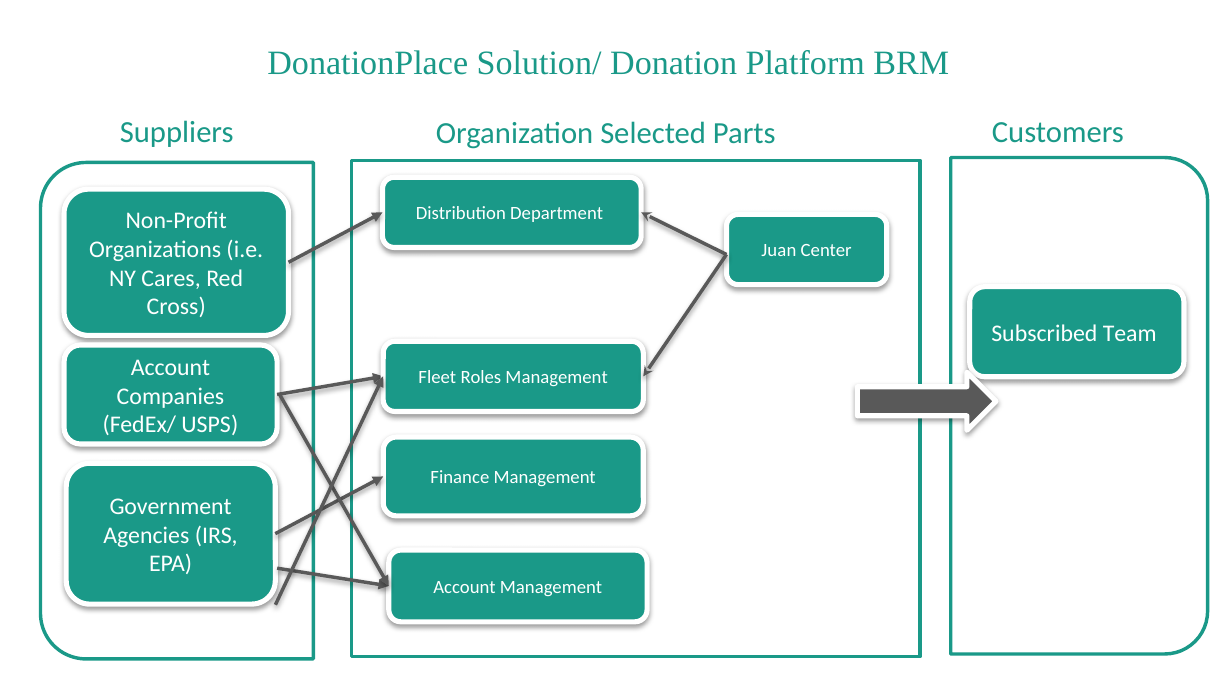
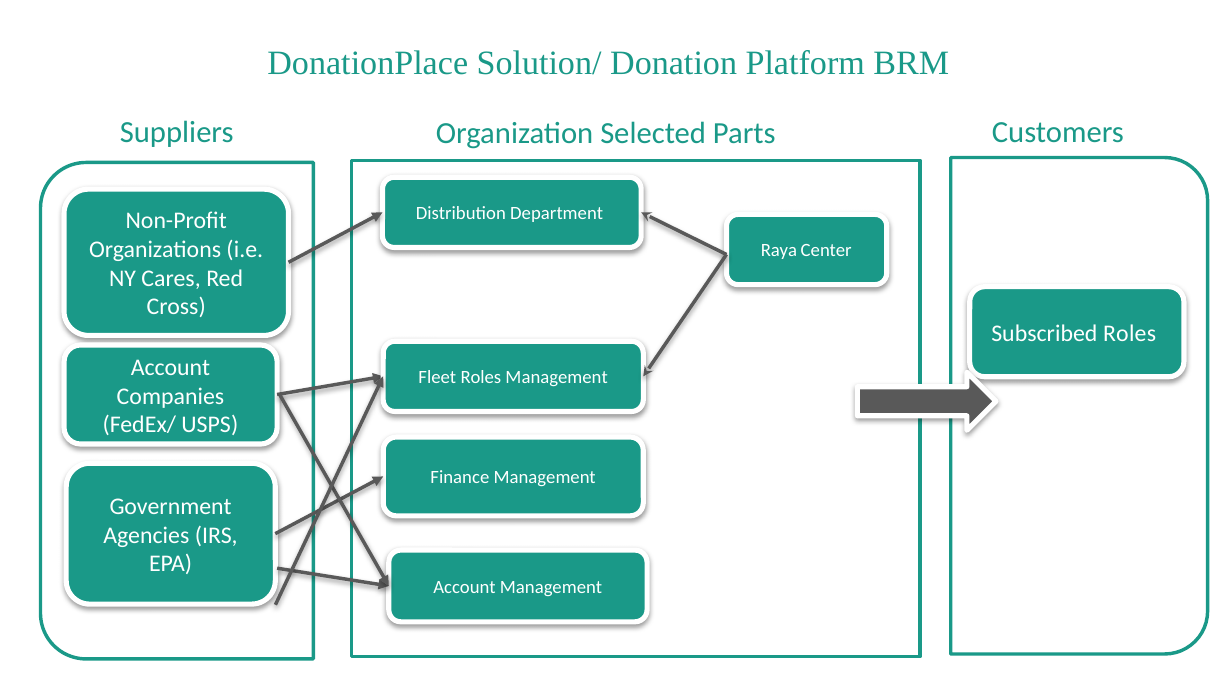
Juan: Juan -> Raya
Subscribed Team: Team -> Roles
